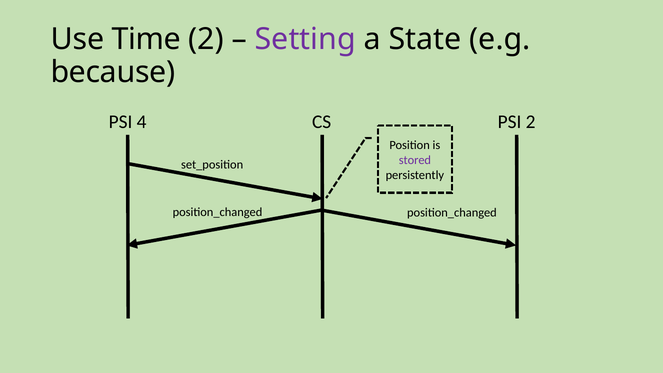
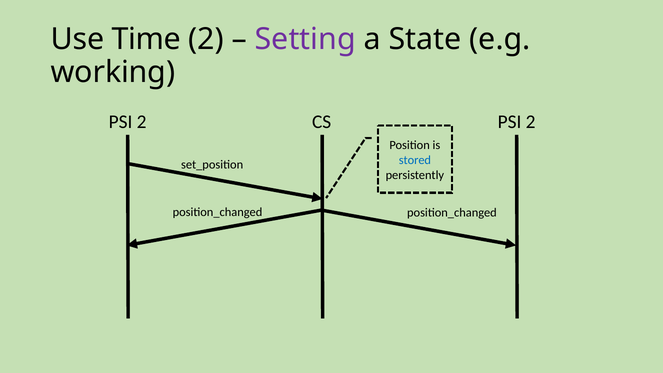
because: because -> working
4 at (142, 122): 4 -> 2
stored colour: purple -> blue
